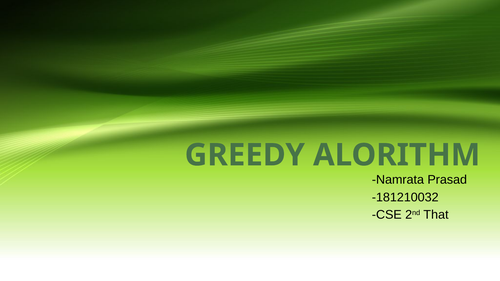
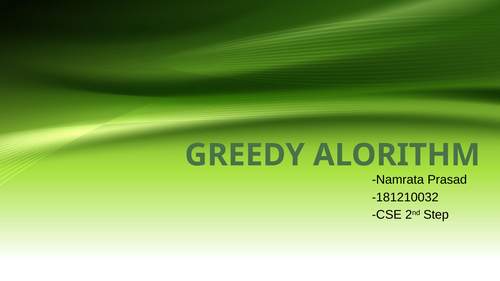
That: That -> Step
